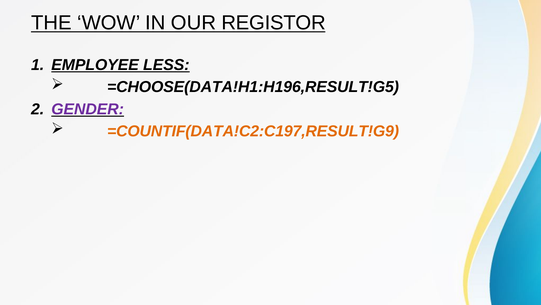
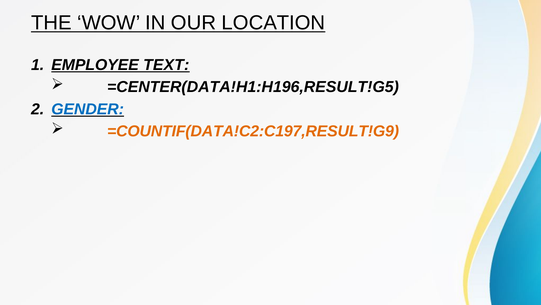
REGISTOR: REGISTOR -> LOCATION
LESS: LESS -> TEXT
=CHOOSE(DATA!H1:H196,RESULT!G5: =CHOOSE(DATA!H1:H196,RESULT!G5 -> =CENTER(DATA!H1:H196,RESULT!G5
GENDER colour: purple -> blue
